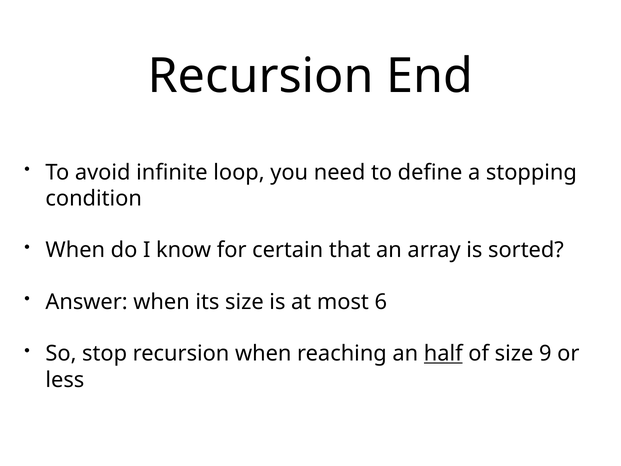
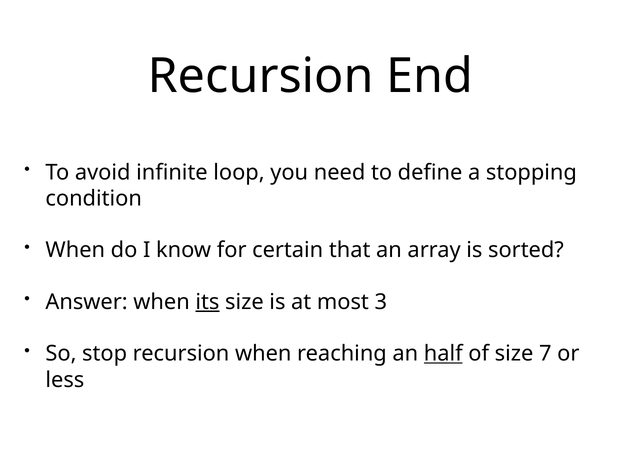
its underline: none -> present
6: 6 -> 3
9: 9 -> 7
